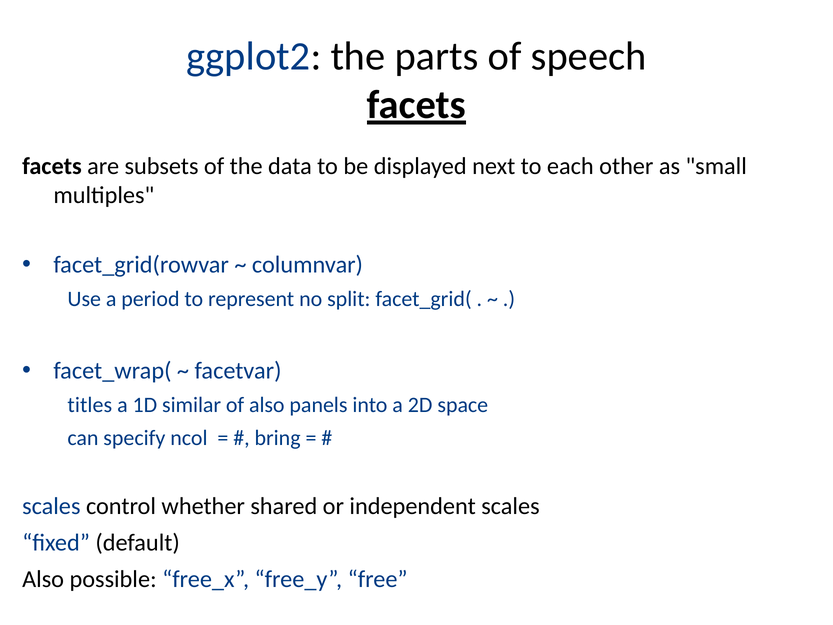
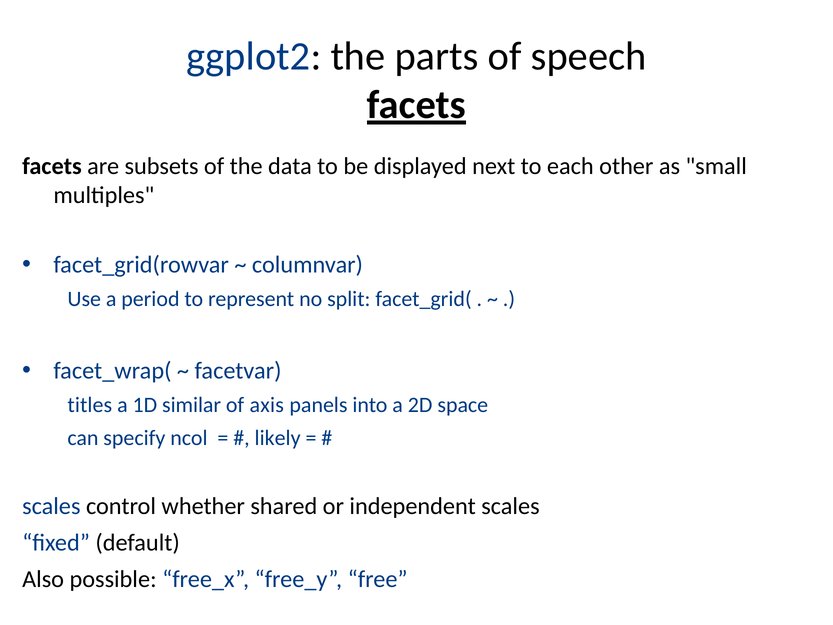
of also: also -> axis
bring: bring -> likely
